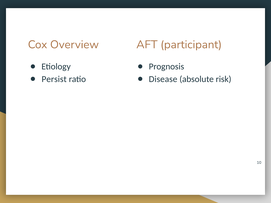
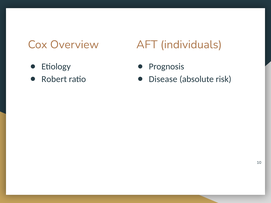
participant: participant -> individuals
Persist: Persist -> Robert
